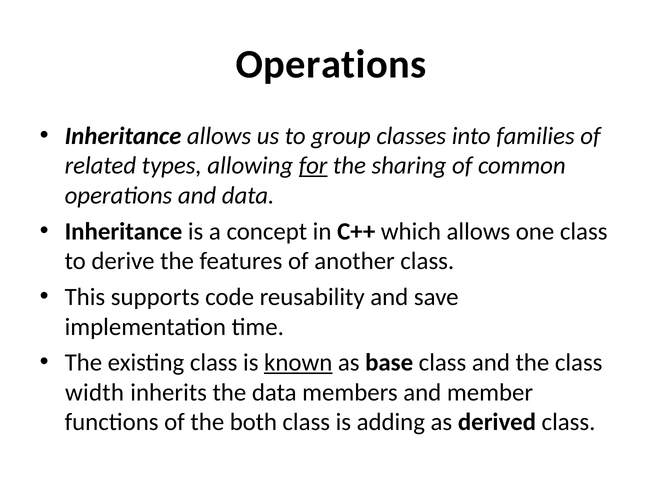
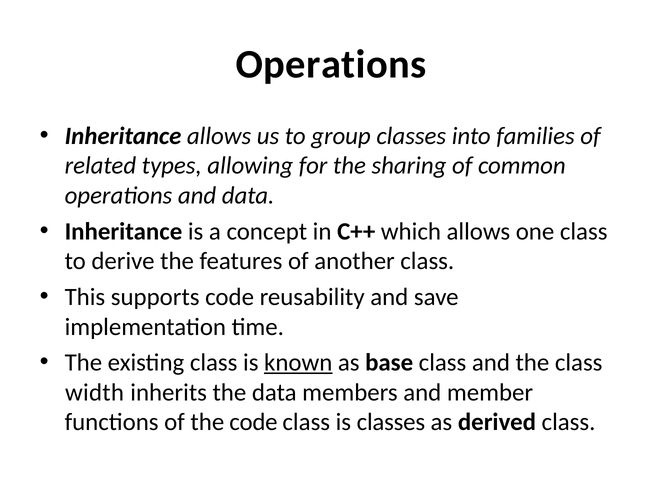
for underline: present -> none
the both: both -> code
is adding: adding -> classes
